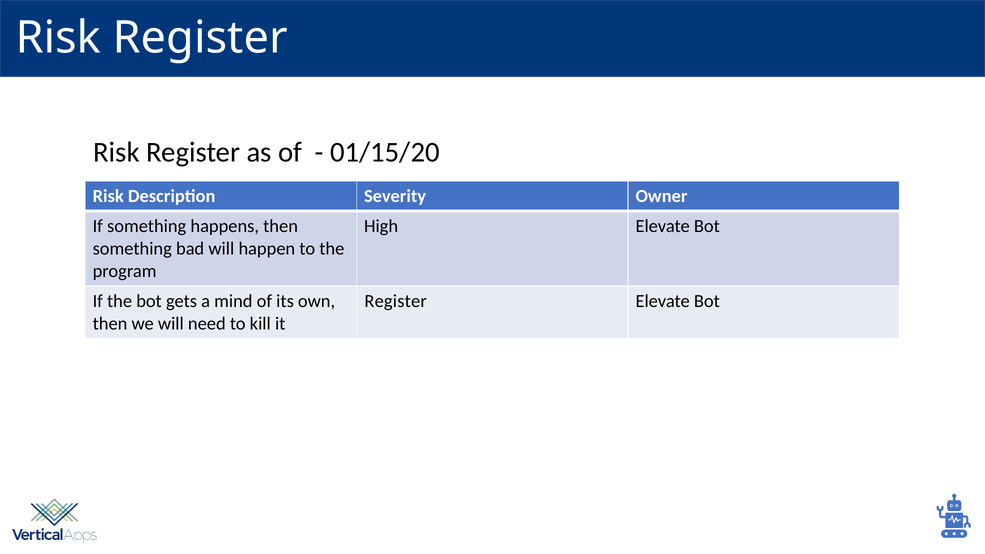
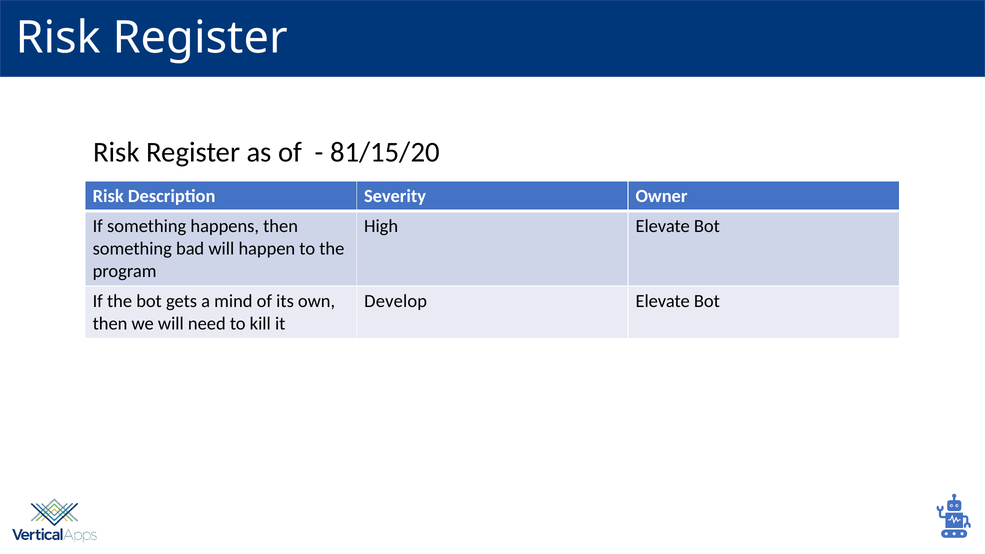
01/15/20: 01/15/20 -> 81/15/20
Register at (396, 301): Register -> Develop
